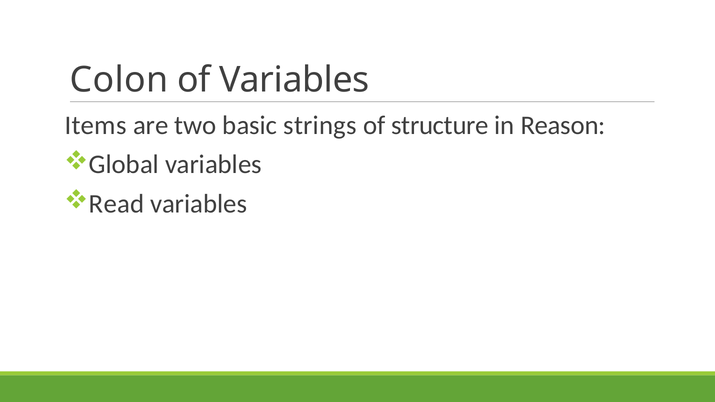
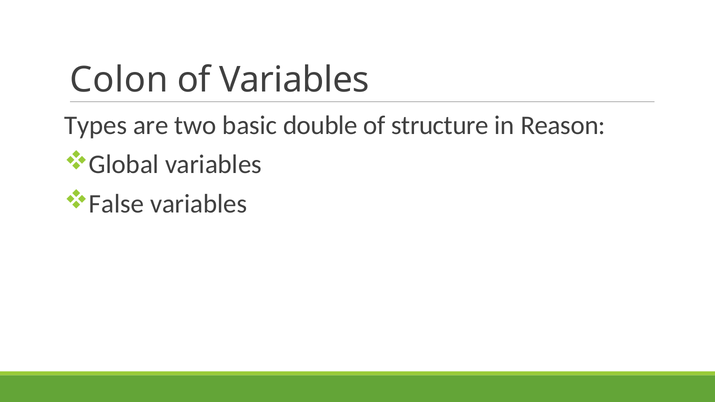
Items: Items -> Types
strings: strings -> double
Read: Read -> False
